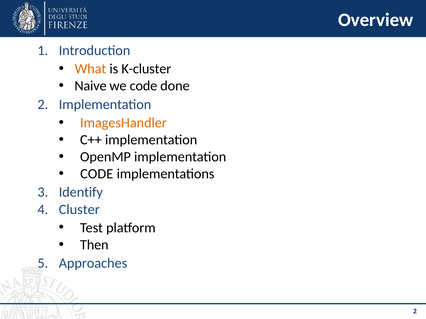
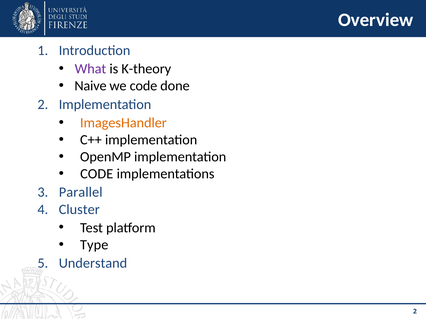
What colour: orange -> purple
K-cluster: K-cluster -> K-theory
Identify: Identify -> Parallel
Then: Then -> Type
Approaches: Approaches -> Understand
